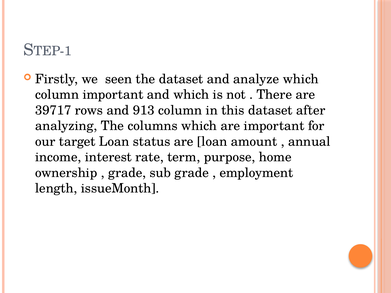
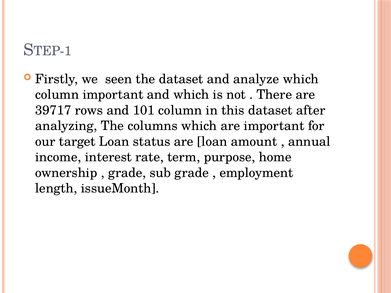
913: 913 -> 101
